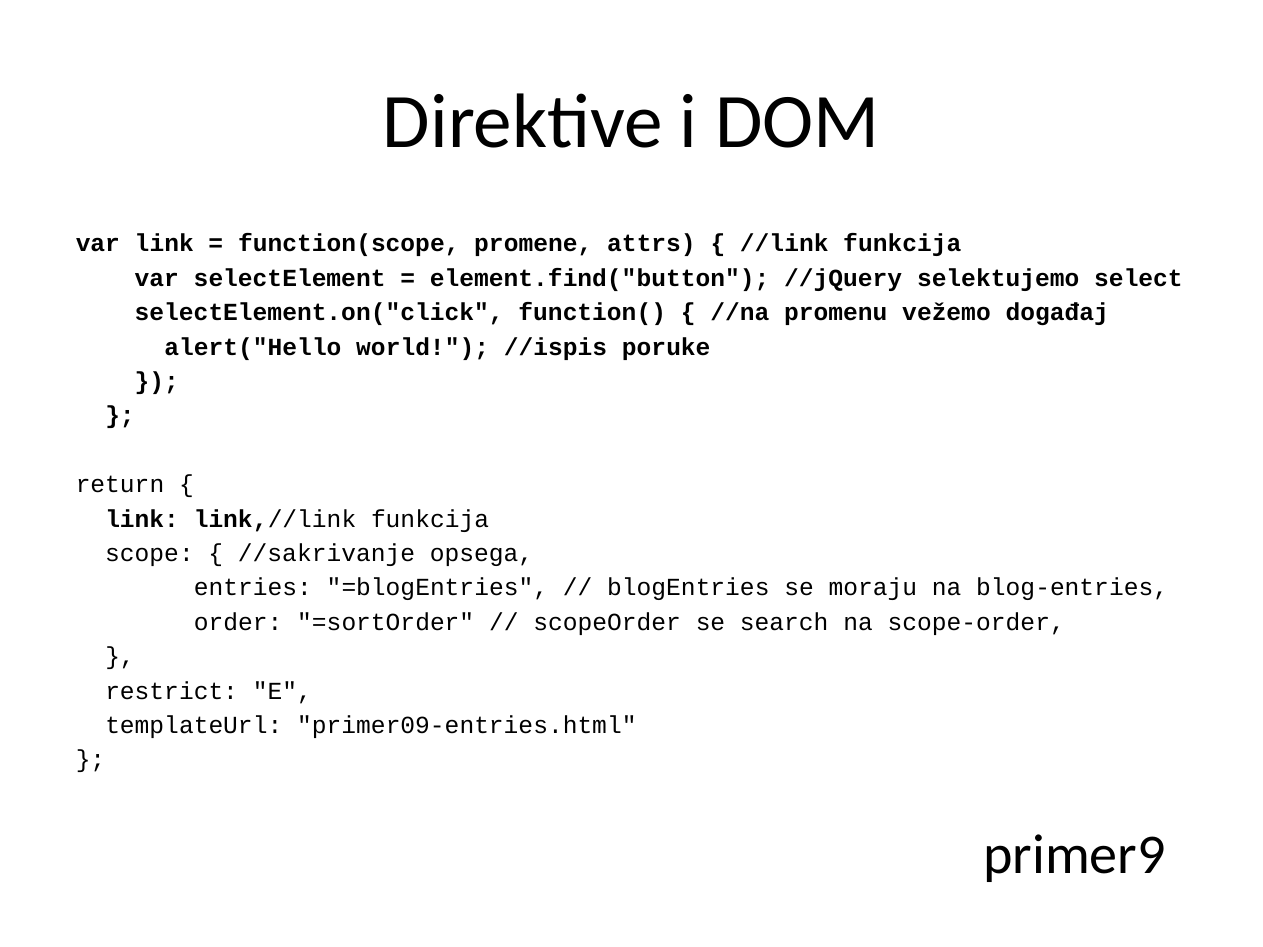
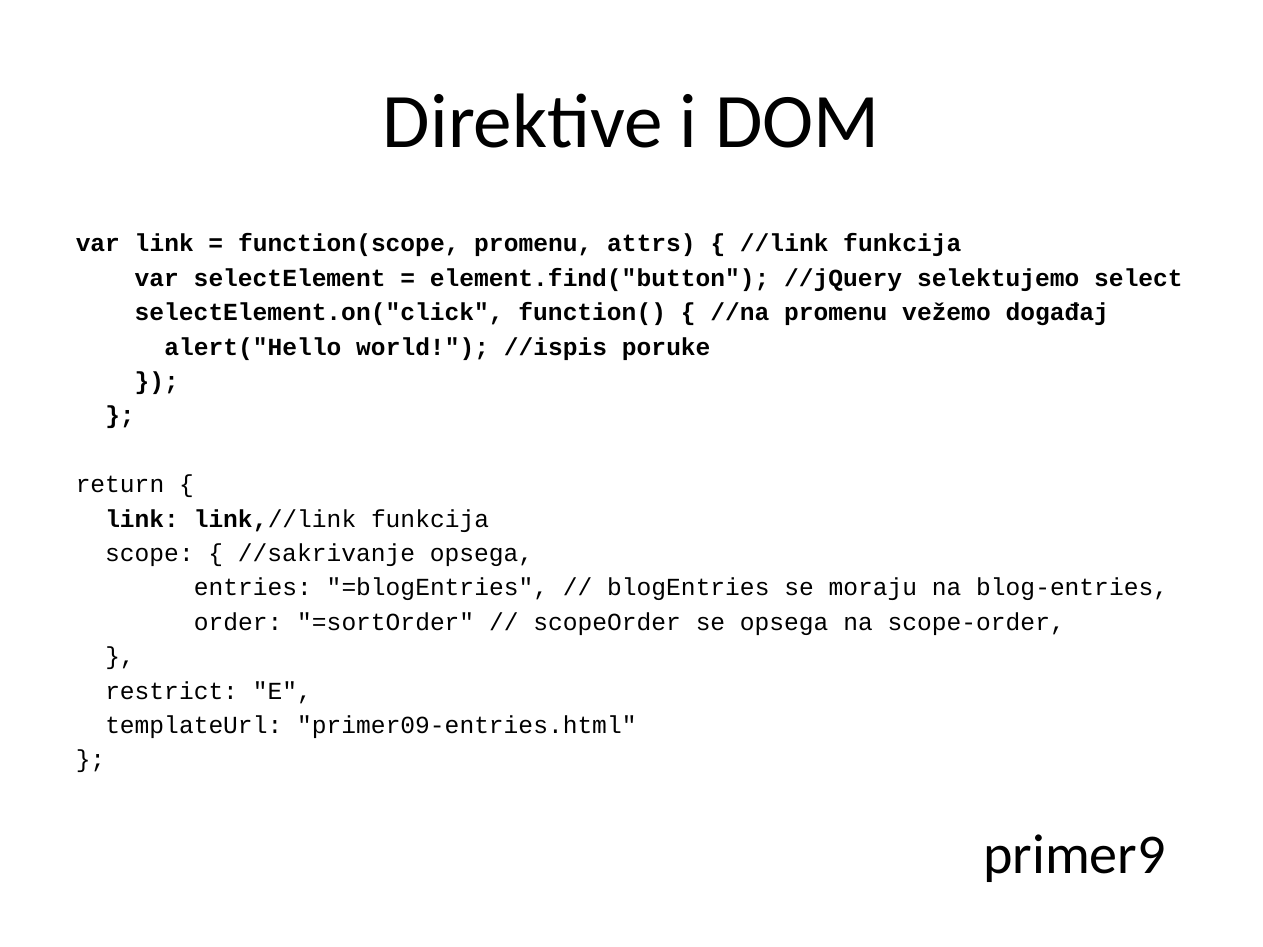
function(scope promene: promene -> promenu
se search: search -> opsega
